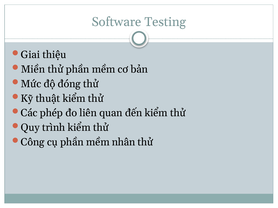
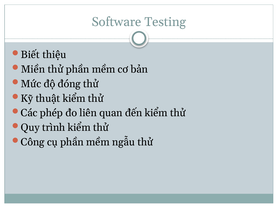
Giai: Giai -> Biết
nhân: nhân -> ngẫu
